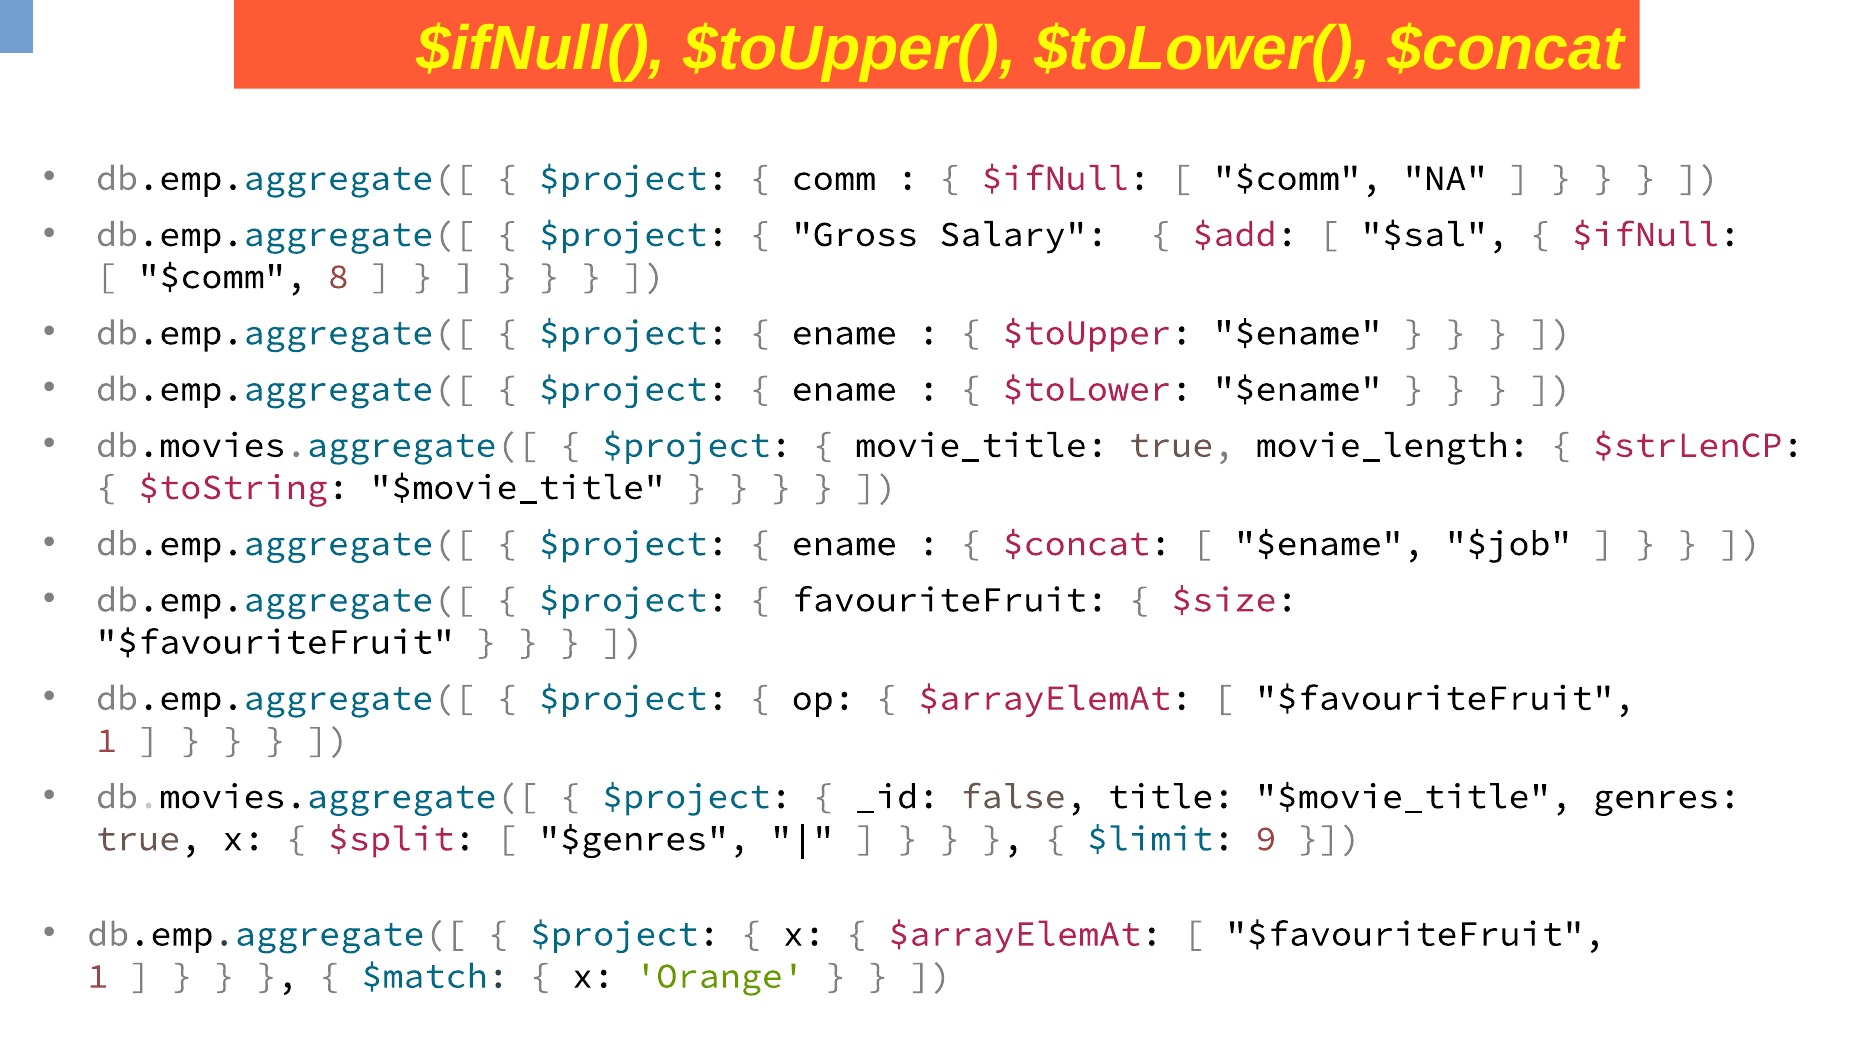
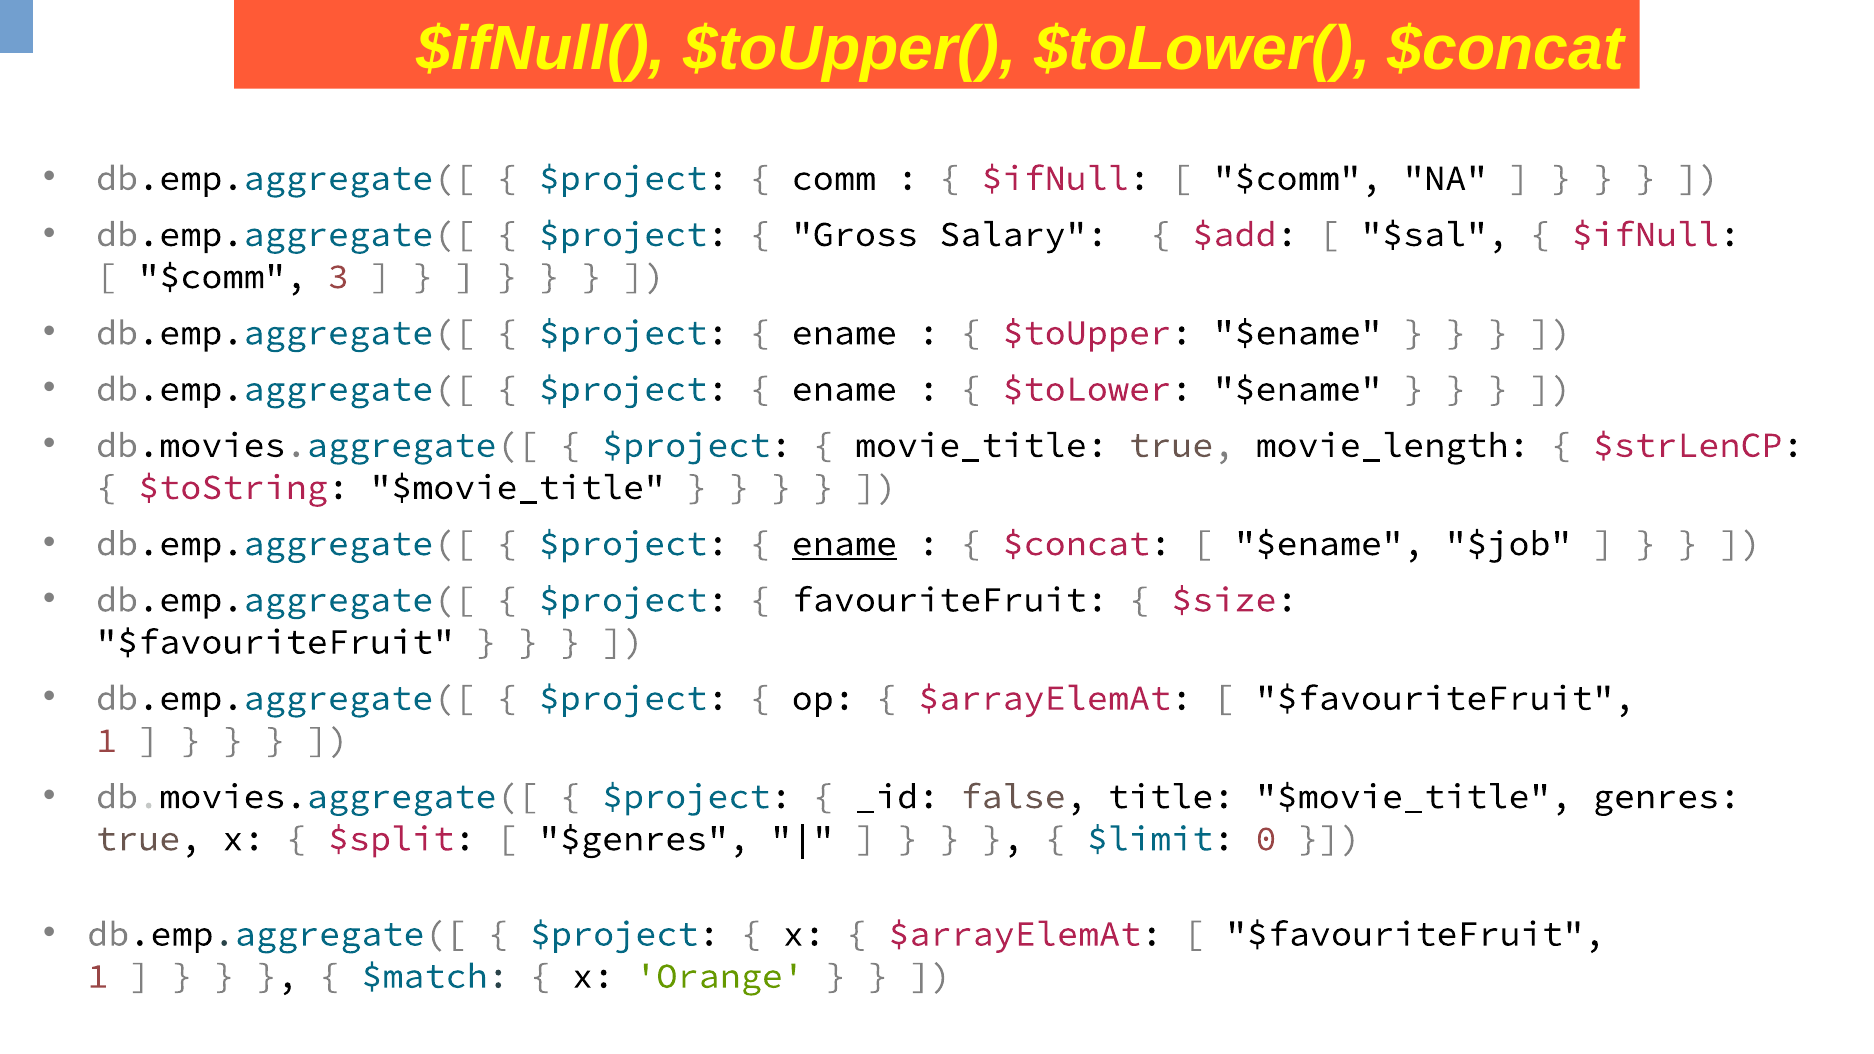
8: 8 -> 3
ename at (844, 544) underline: none -> present
9: 9 -> 0
